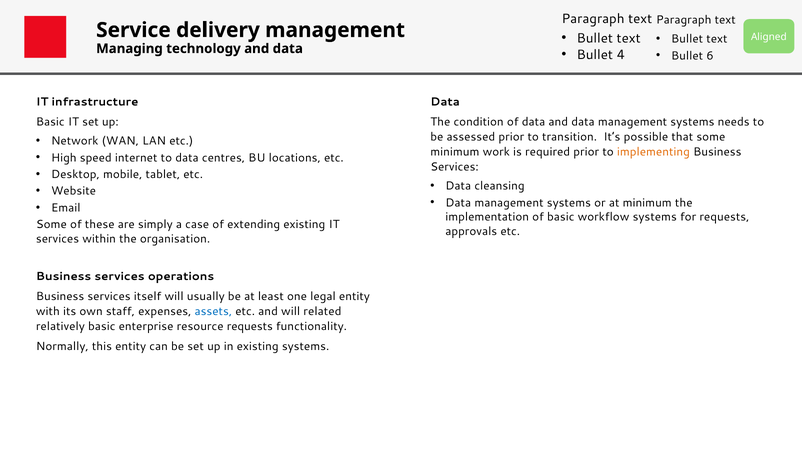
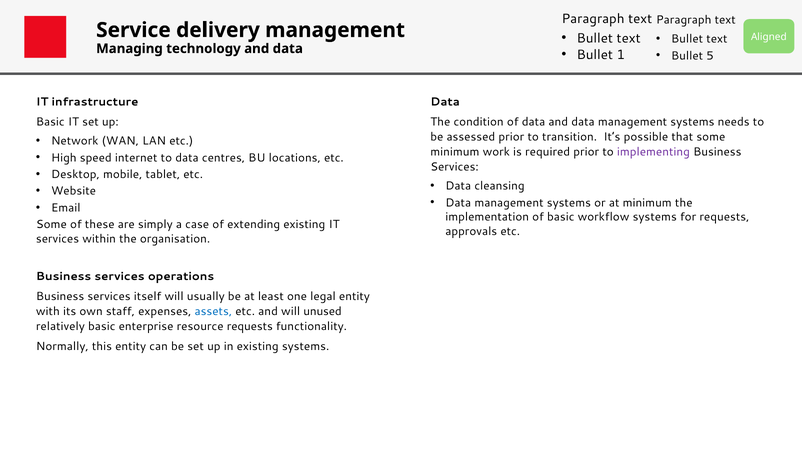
4: 4 -> 1
6: 6 -> 5
implementing colour: orange -> purple
related: related -> unused
